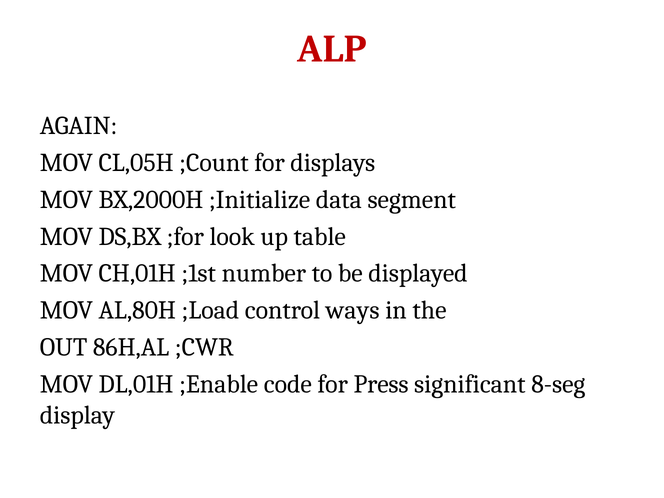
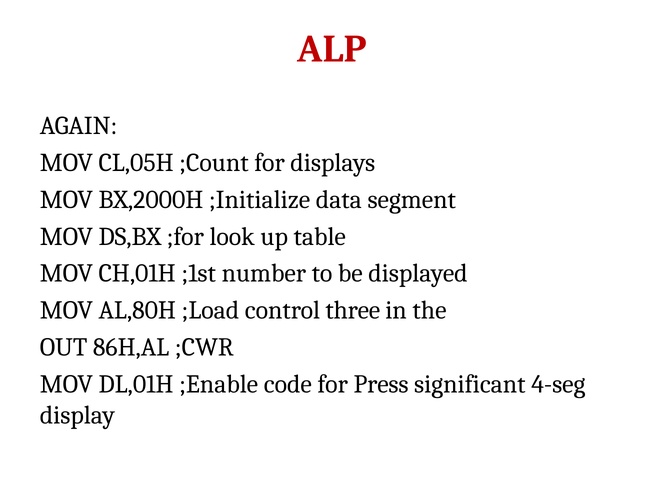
ways: ways -> three
8-seg: 8-seg -> 4-seg
